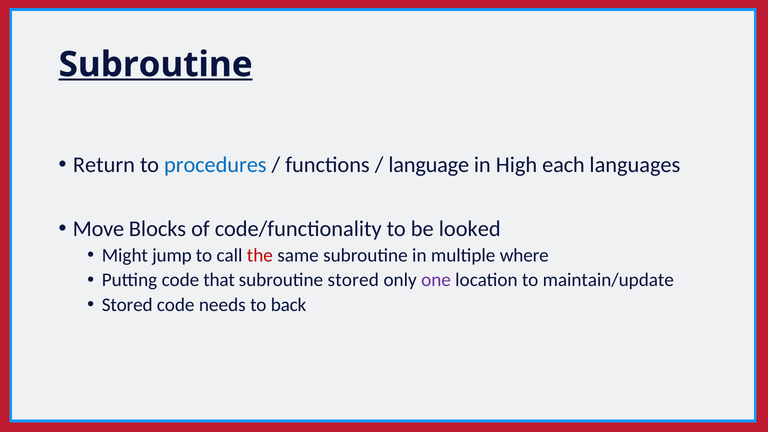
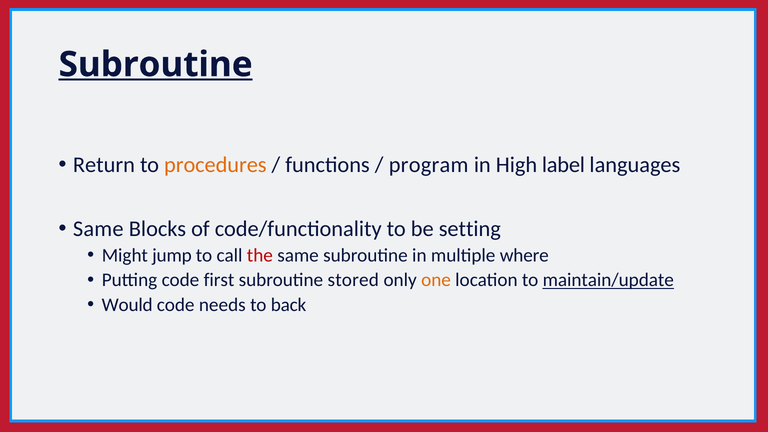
procedures colour: blue -> orange
language: language -> program
each: each -> label
Move at (98, 229): Move -> Same
looked: looked -> setting
that: that -> first
one colour: purple -> orange
maintain/update underline: none -> present
Stored at (127, 305): Stored -> Would
